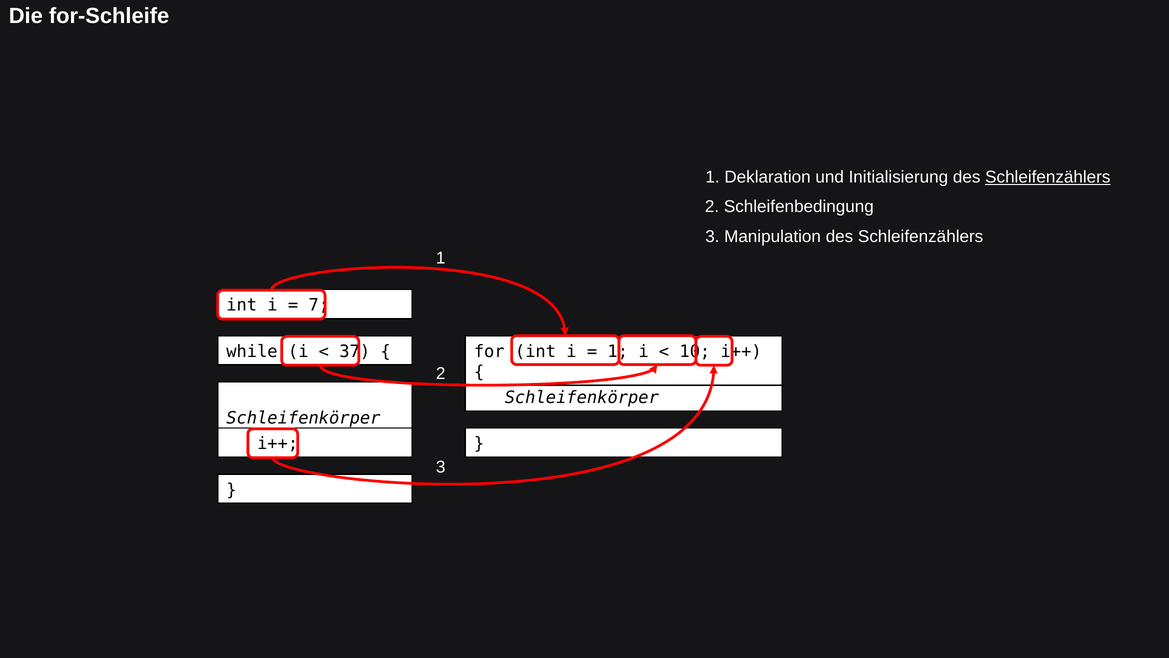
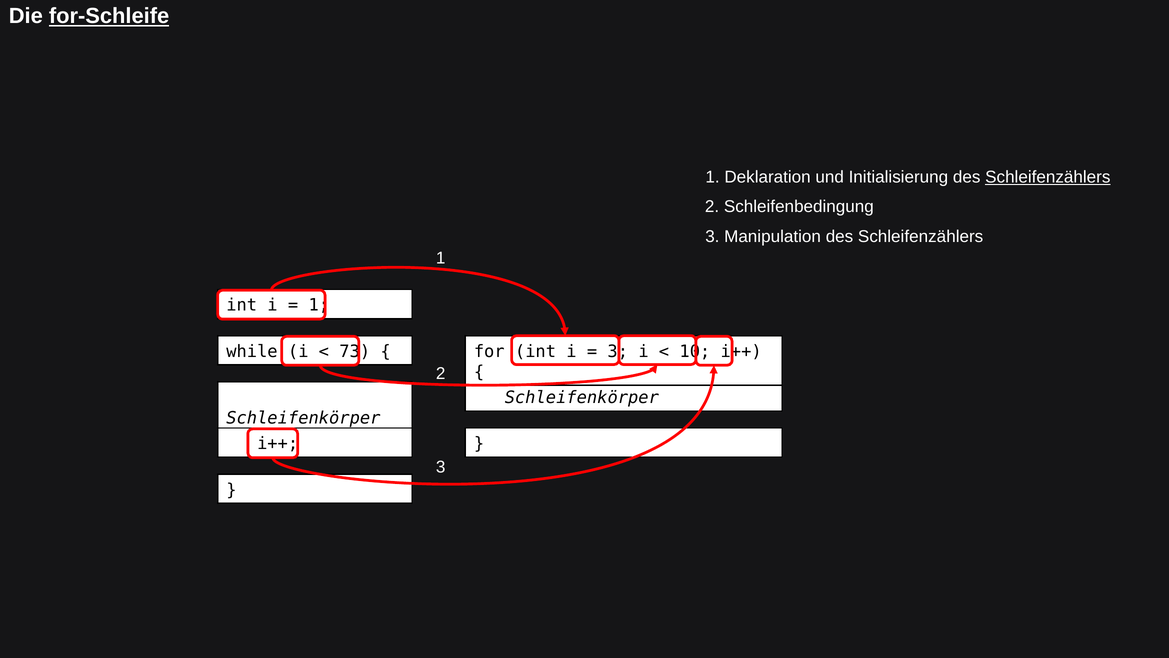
for-Schleife underline: none -> present
7 at (319, 305): 7 -> 1
1 at (618, 351): 1 -> 3
37: 37 -> 73
